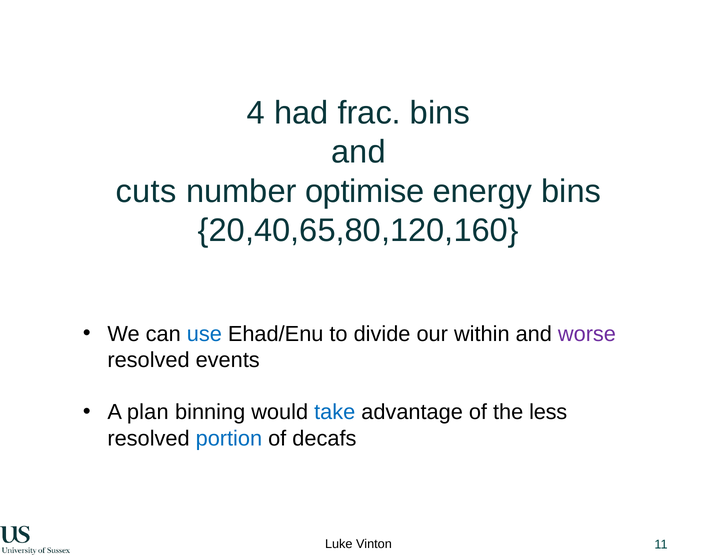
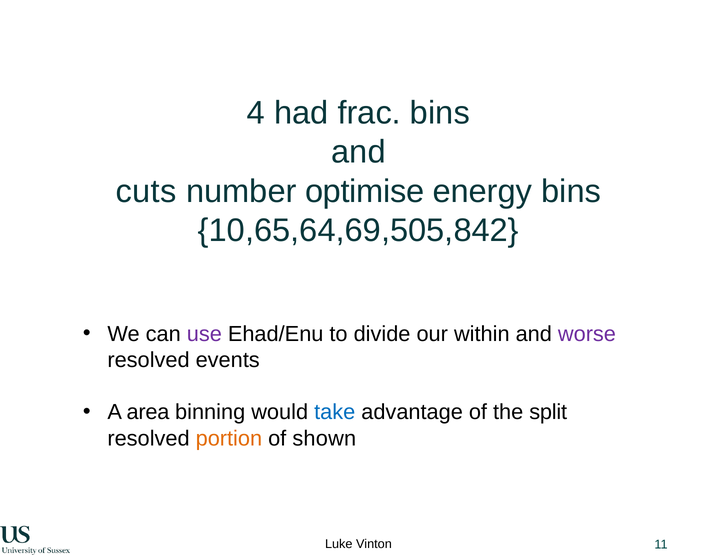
20,40,65,80,120,160: 20,40,65,80,120,160 -> 10,65,64,69,505,842
use colour: blue -> purple
plan: plan -> area
less: less -> split
portion colour: blue -> orange
decafs: decafs -> shown
